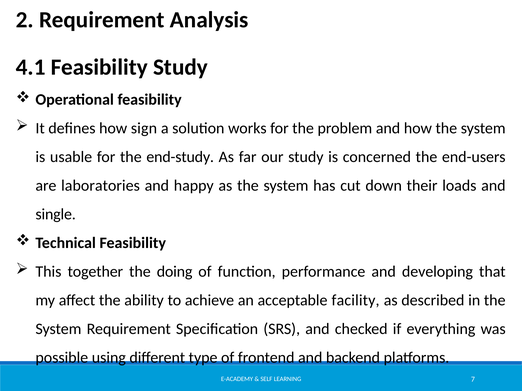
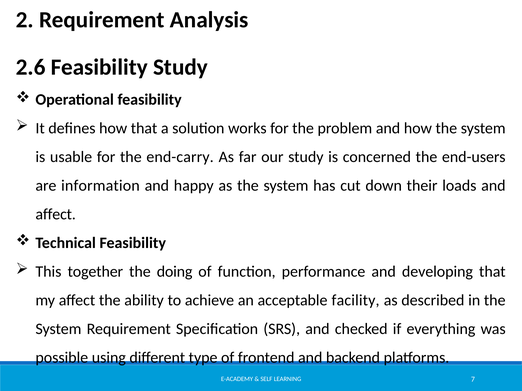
4.1: 4.1 -> 2.6
how sign: sign -> that
end-study: end-study -> end-carry
laboratories: laboratories -> information
single at (56, 215): single -> affect
